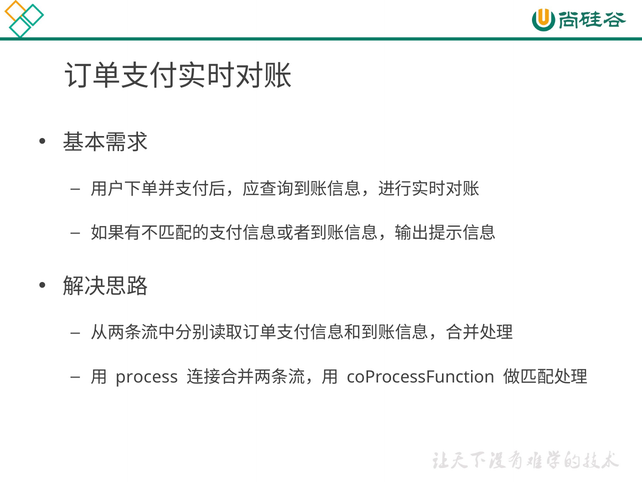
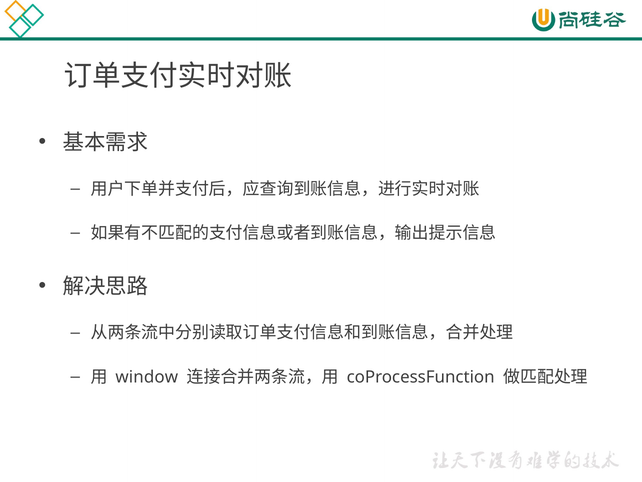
process: process -> window
